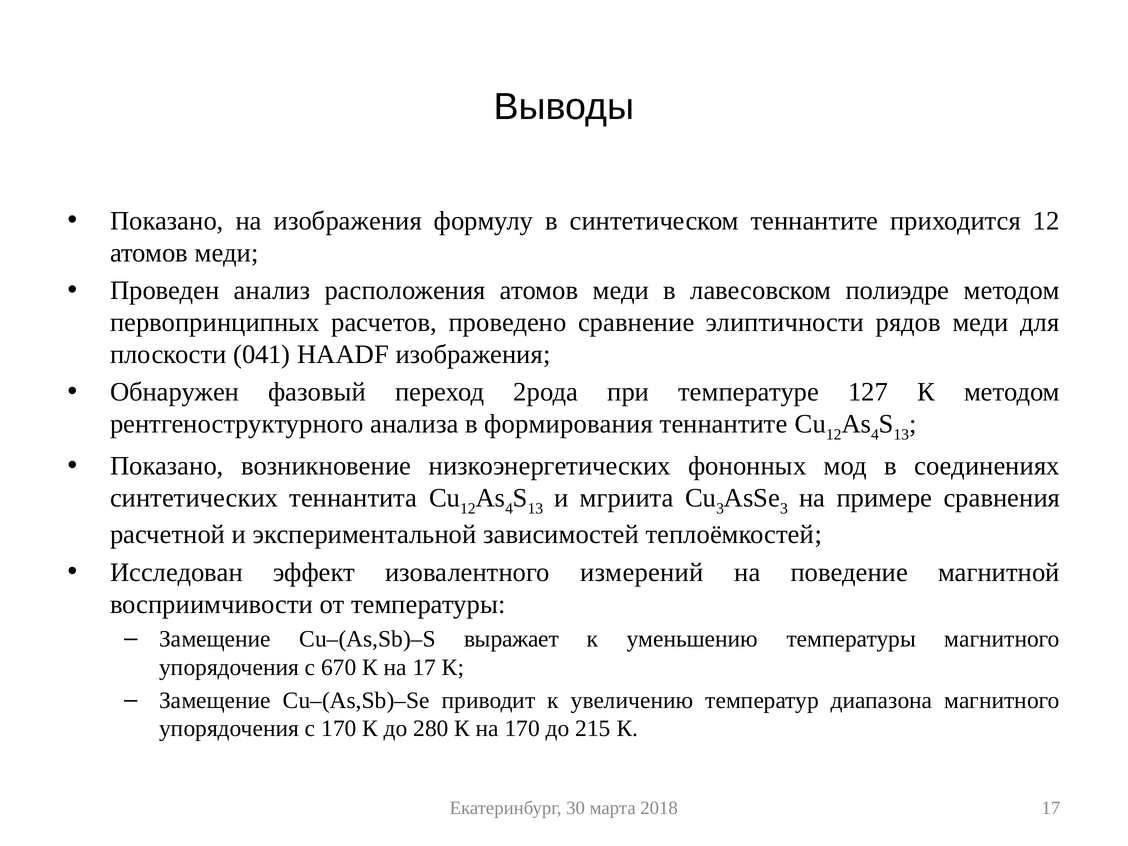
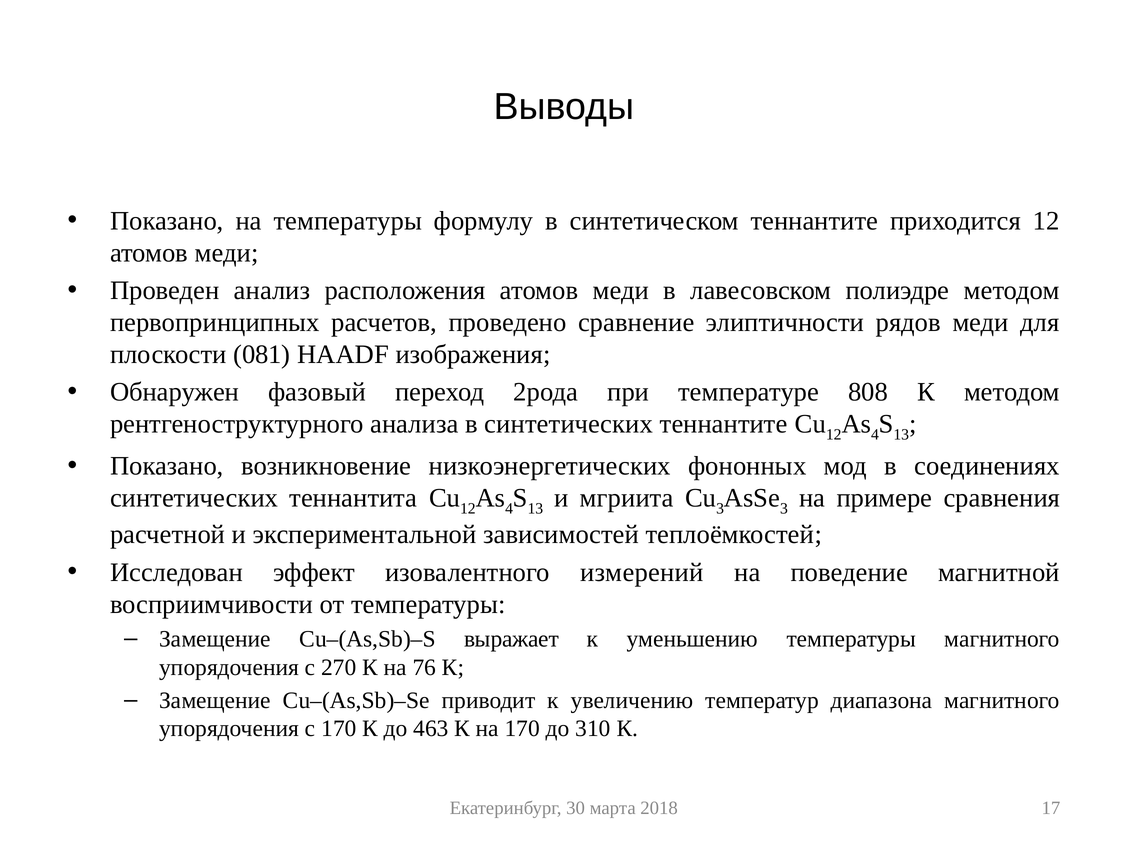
на изображения: изображения -> температуры
041: 041 -> 081
127: 127 -> 808
в формирования: формирования -> синтетических
670: 670 -> 270
на 17: 17 -> 76
280: 280 -> 463
215: 215 -> 310
